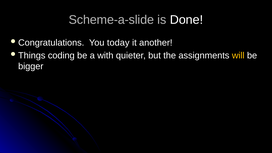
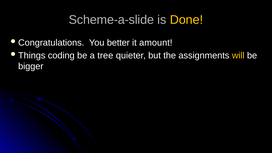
Done colour: white -> yellow
today: today -> better
another: another -> amount
with: with -> tree
